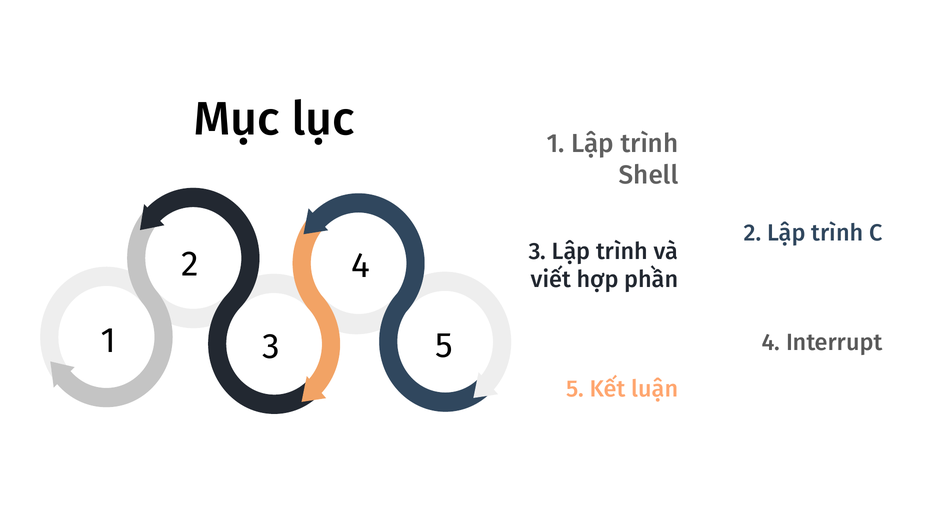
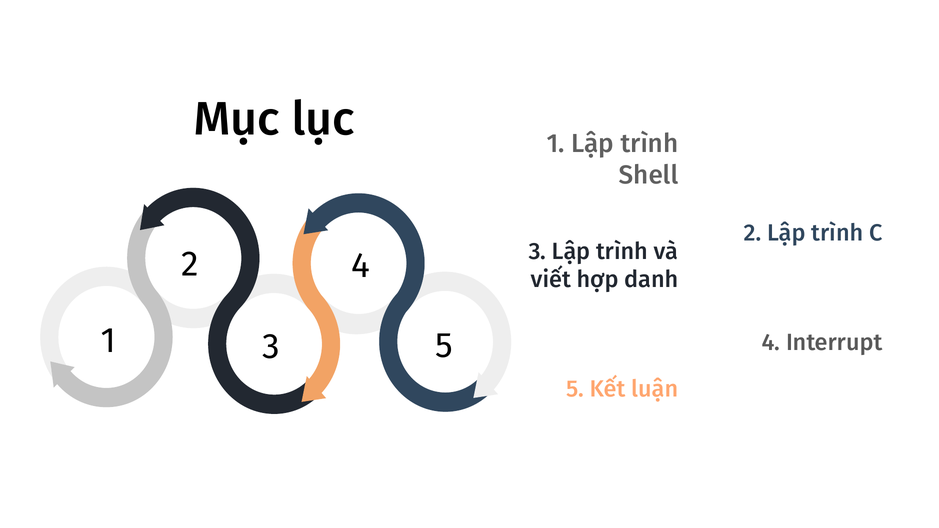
phần: phần -> danh
